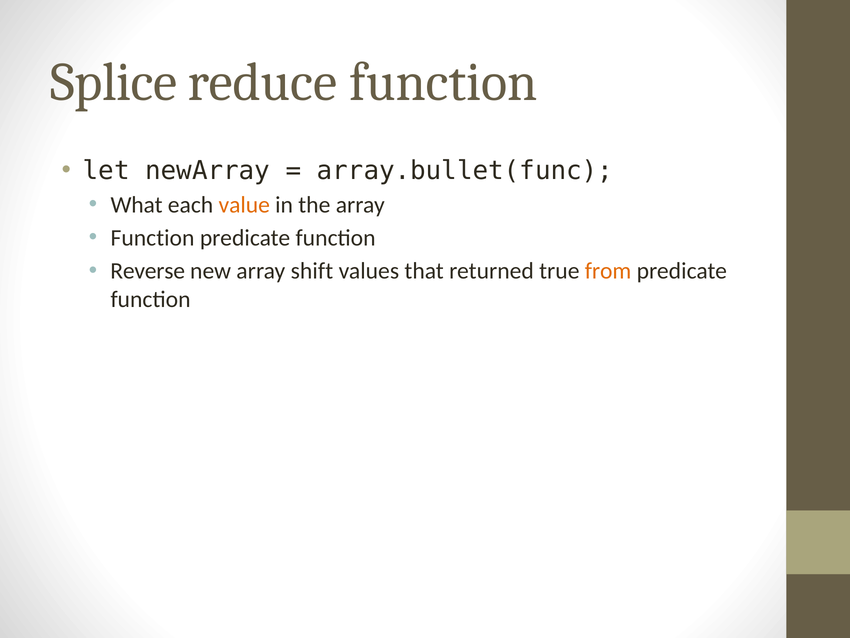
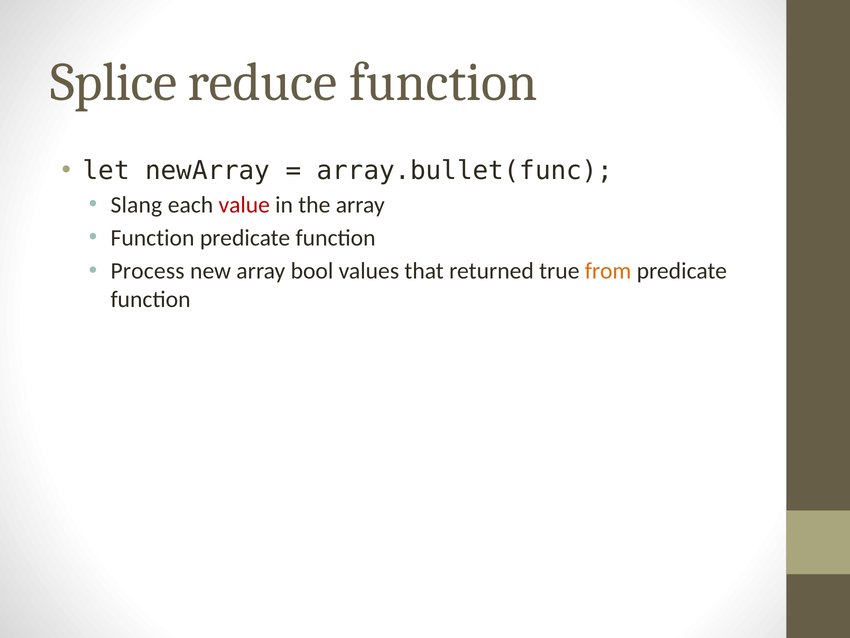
What: What -> Slang
value colour: orange -> red
Reverse: Reverse -> Process
shift: shift -> bool
